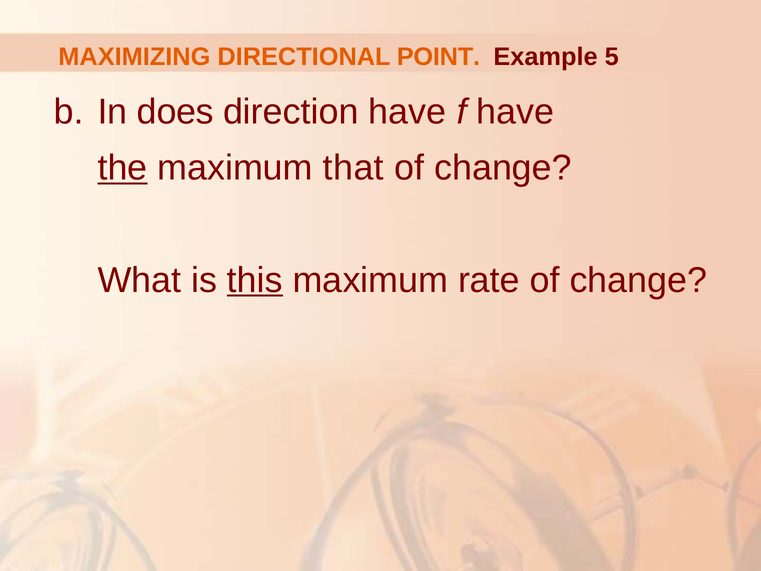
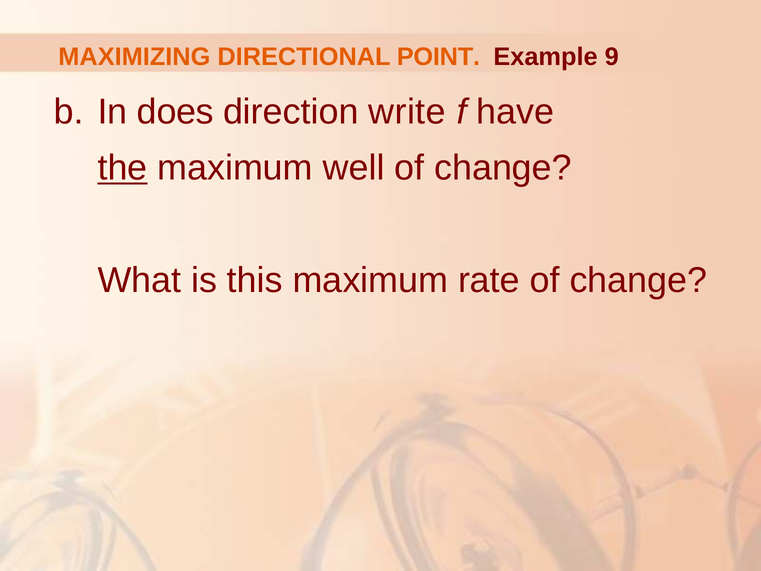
5: 5 -> 9
direction have: have -> write
that: that -> well
this underline: present -> none
